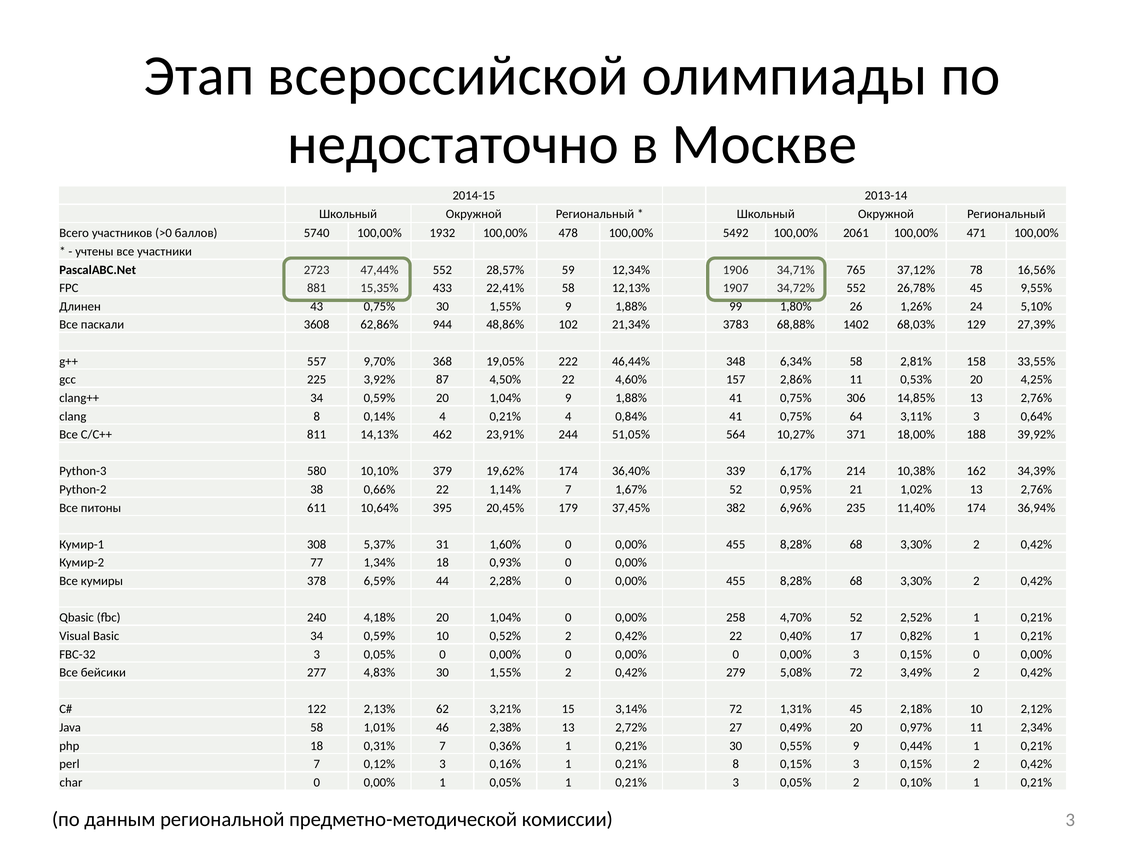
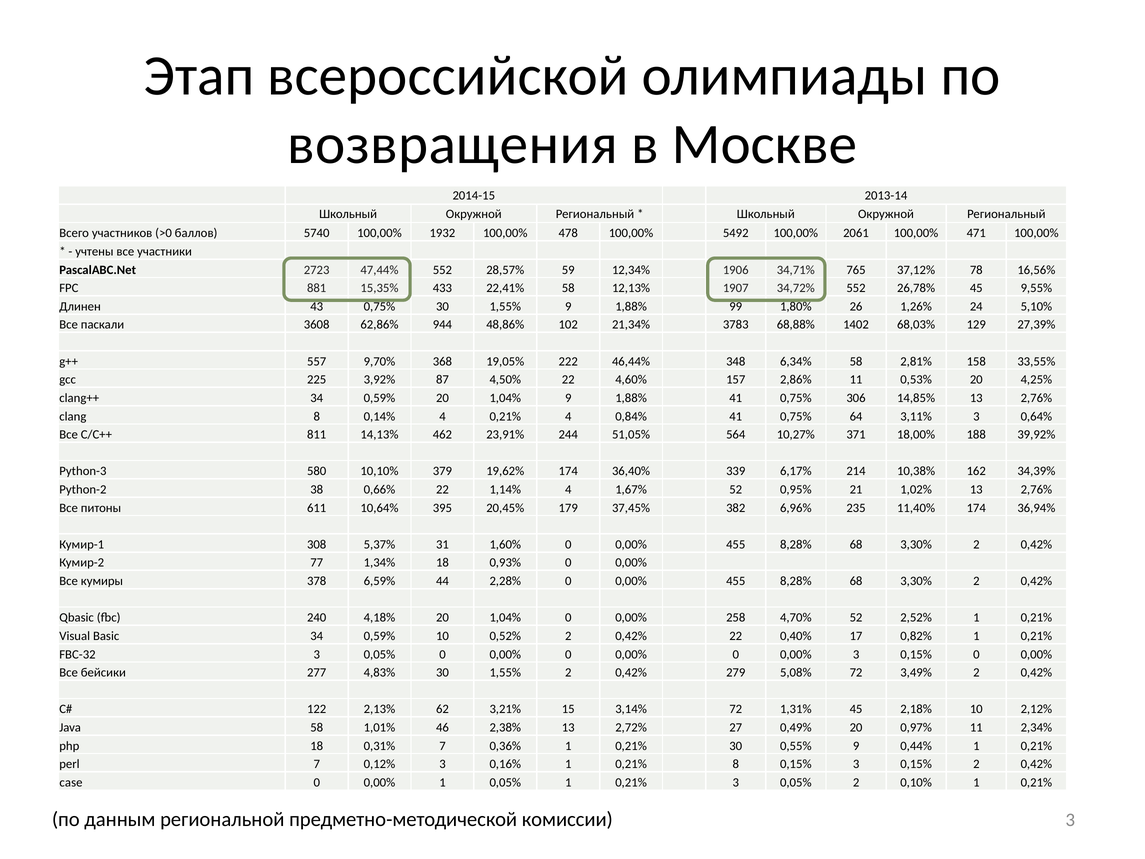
недостаточно: недостаточно -> возвращения
1,14% 7: 7 -> 4
char: char -> case
